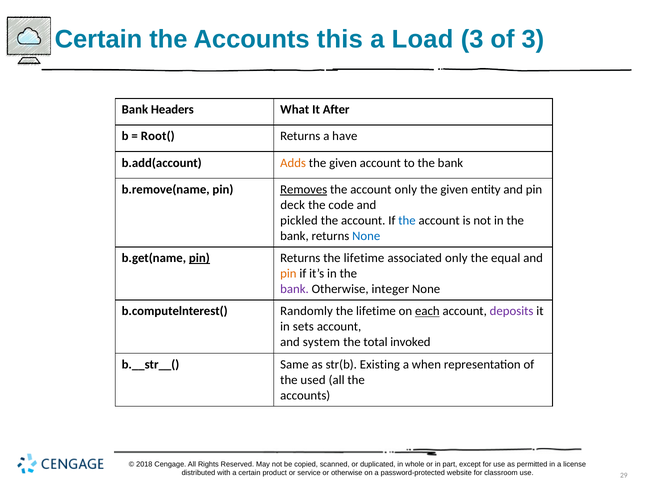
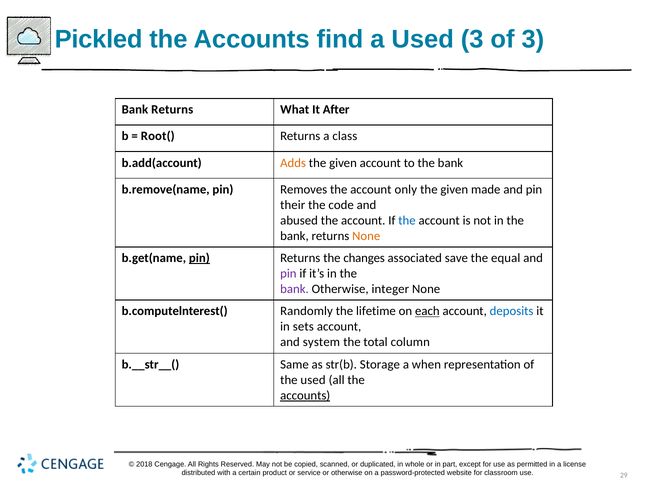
Certain at (98, 39): Certain -> Pickled
this: this -> find
a Load: Load -> Used
Headers at (172, 110): Headers -> Returns
have: have -> class
Removes underline: present -> none
entity: entity -> made
deck: deck -> their
pickled: pickled -> abused
None at (366, 236) colour: blue -> orange
Returns the lifetime: lifetime -> changes
associated only: only -> save
pin at (288, 274) colour: orange -> purple
deposits colour: purple -> blue
invoked: invoked -> column
Existing: Existing -> Storage
accounts at (305, 395) underline: none -> present
